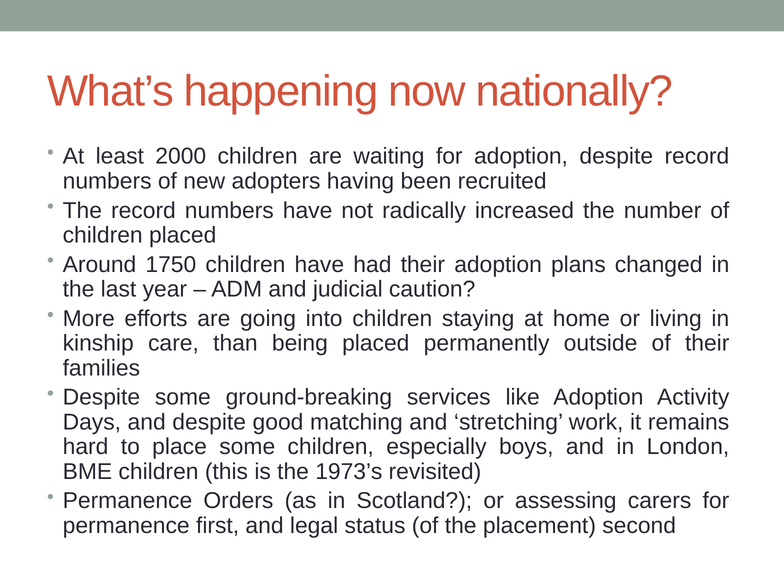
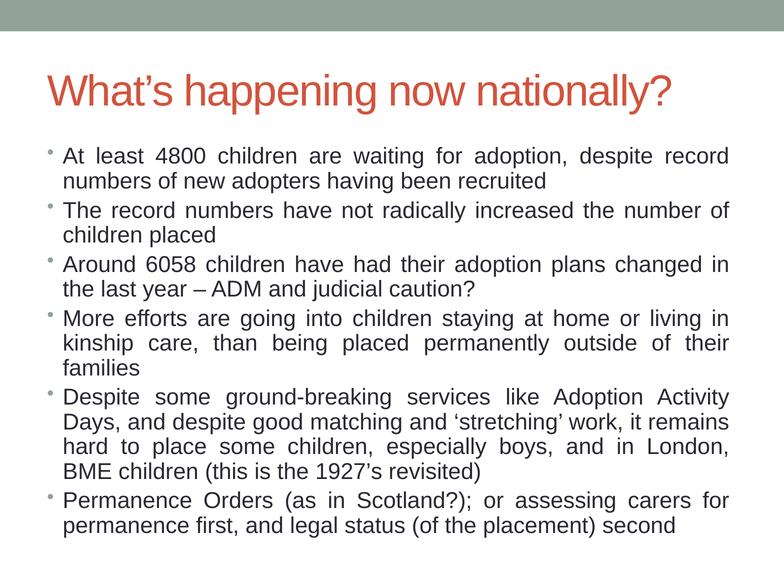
2000: 2000 -> 4800
1750: 1750 -> 6058
1973’s: 1973’s -> 1927’s
